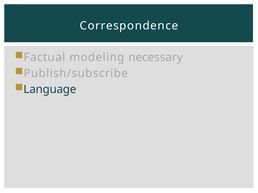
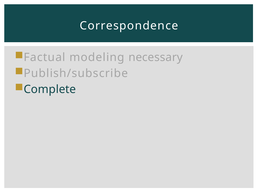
Language: Language -> Complete
